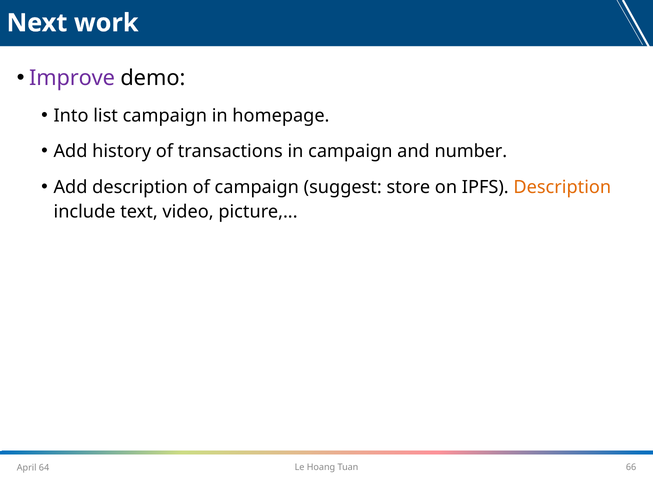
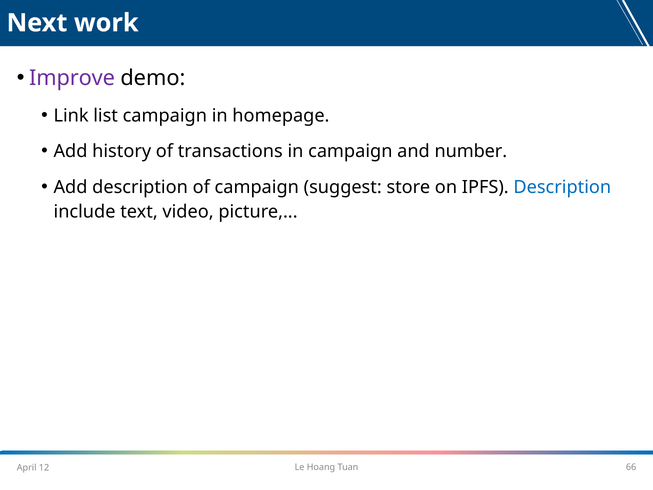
Into: Into -> Link
Description at (562, 187) colour: orange -> blue
64: 64 -> 12
